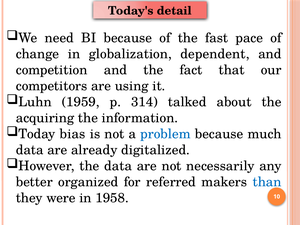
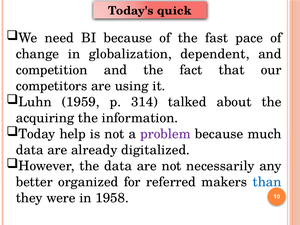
detail: detail -> quick
bias: bias -> help
problem colour: blue -> purple
